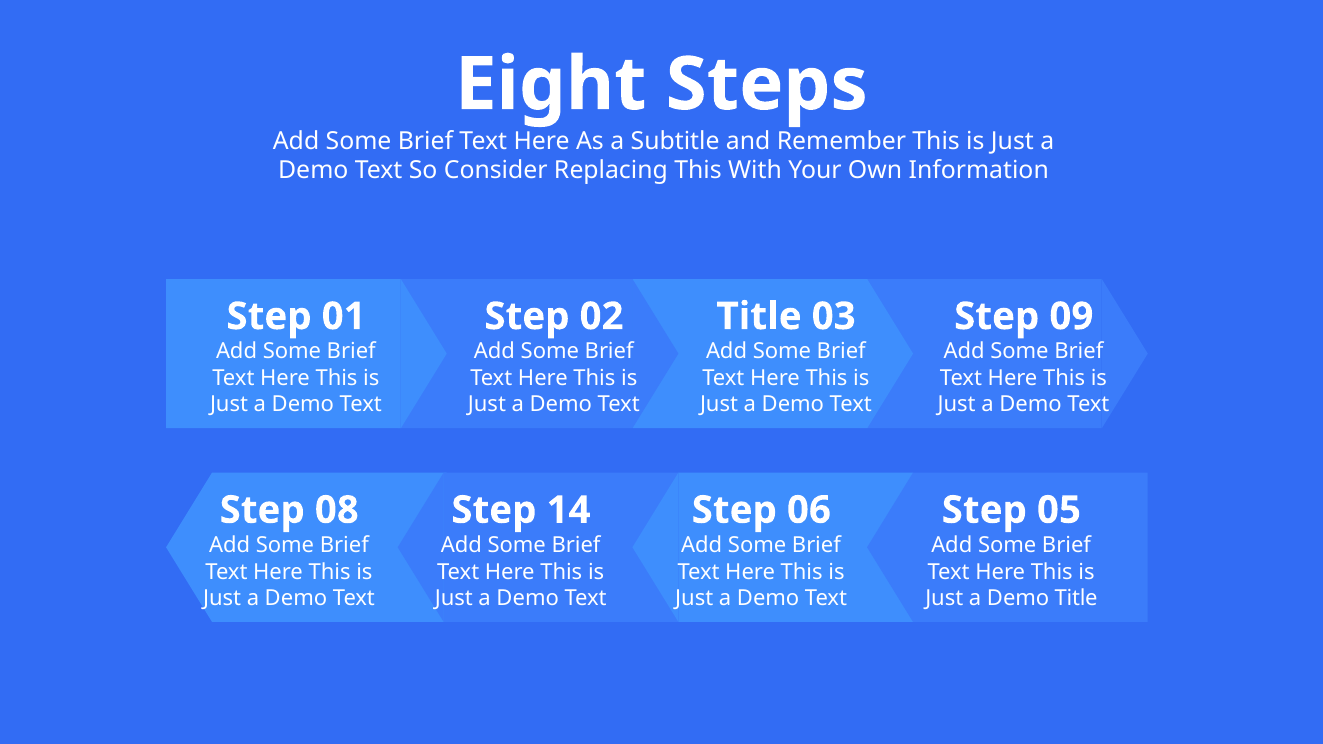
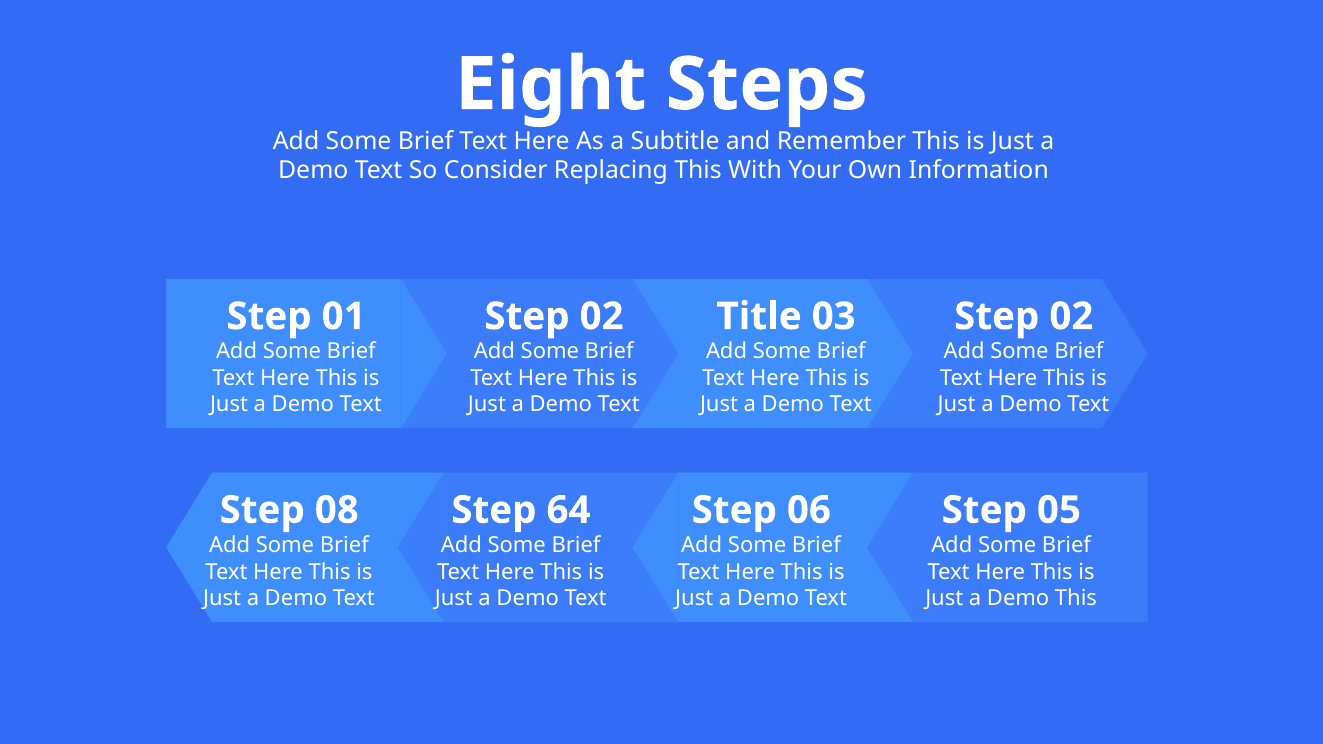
09 at (1071, 317): 09 -> 02
14: 14 -> 64
Demo Title: Title -> This
